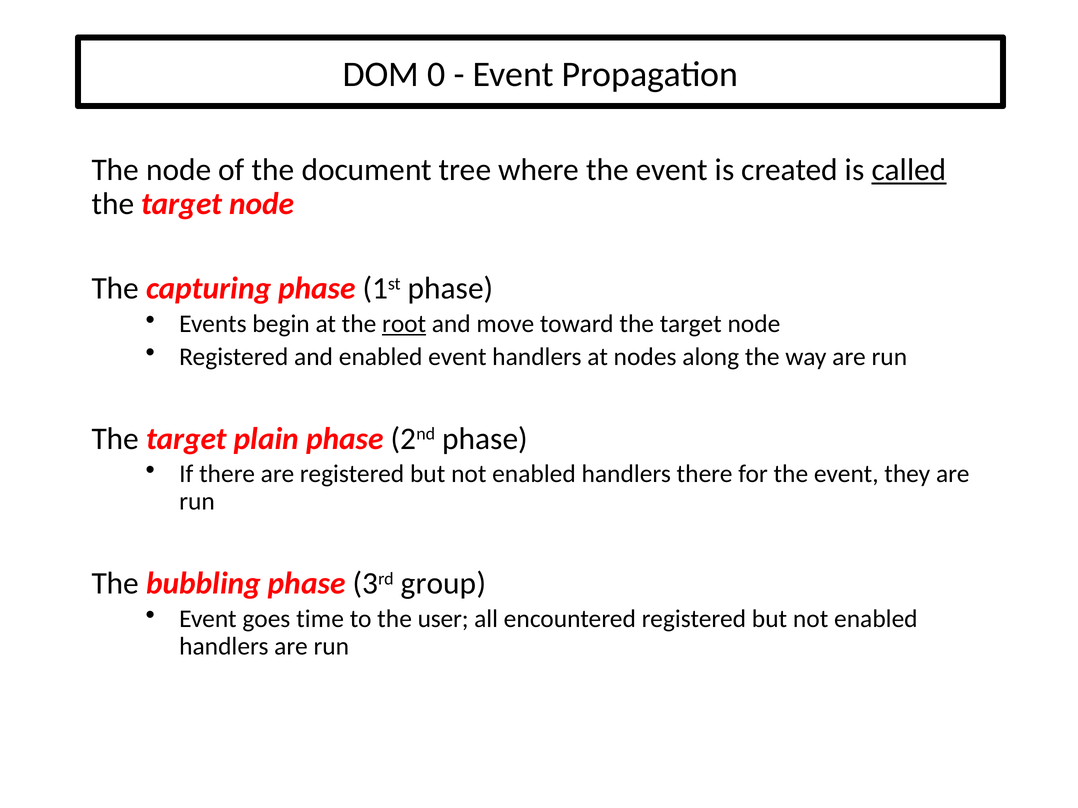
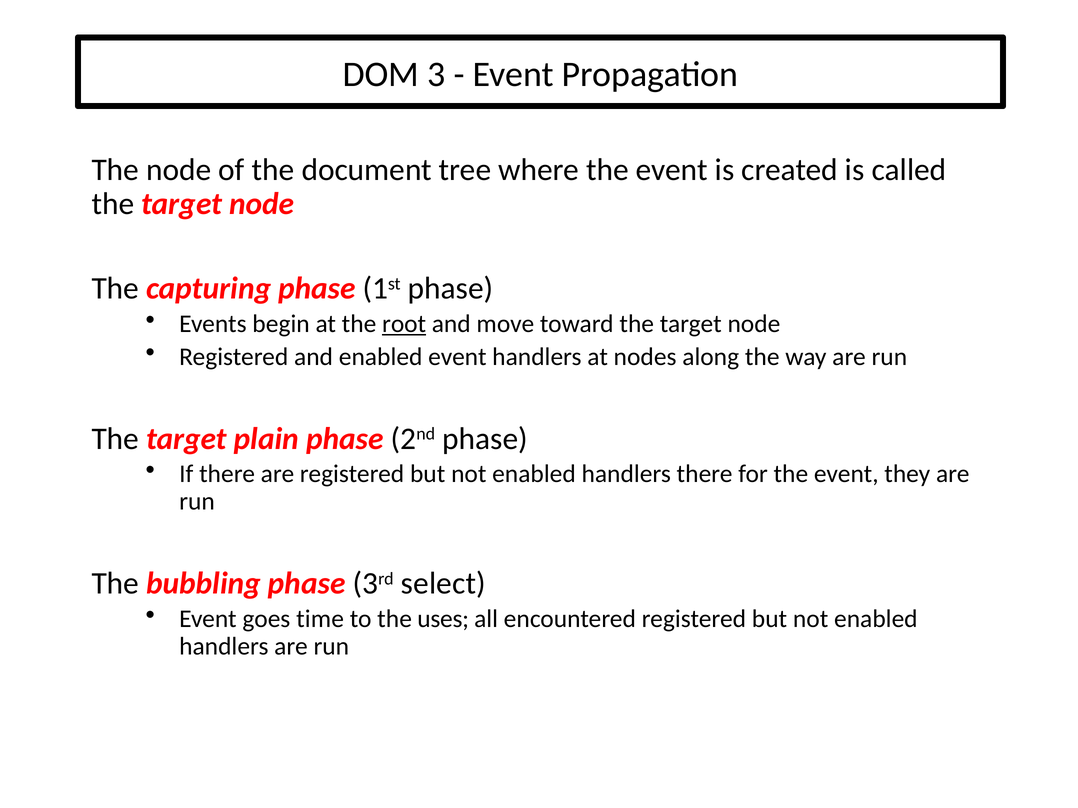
0: 0 -> 3
called underline: present -> none
group: group -> select
user: user -> uses
